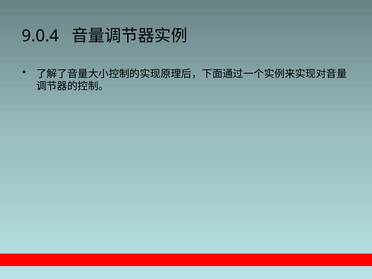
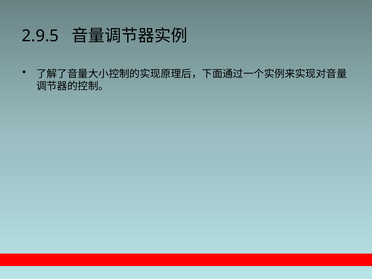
9.0.4: 9.0.4 -> 2.9.5
